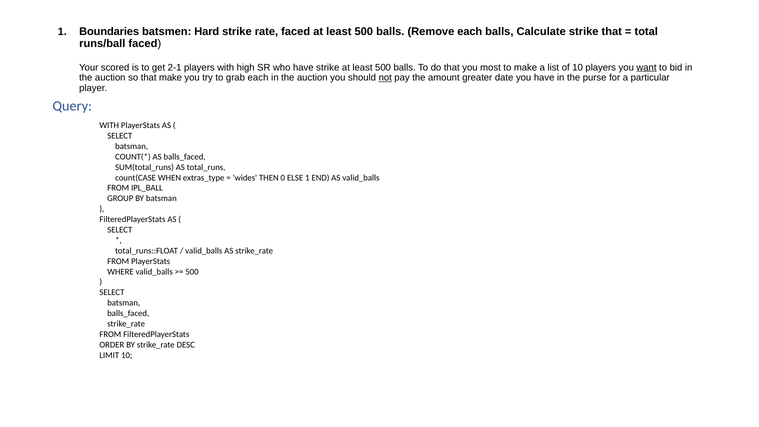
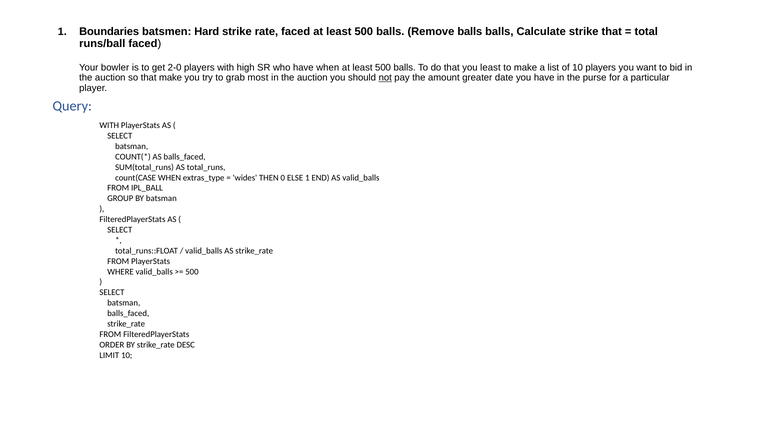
Remove each: each -> balls
scored: scored -> bowler
2-1: 2-1 -> 2-0
have strike: strike -> when
you most: most -> least
want underline: present -> none
grab each: each -> most
